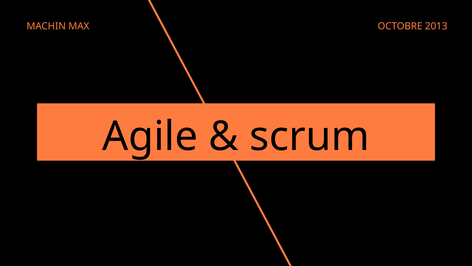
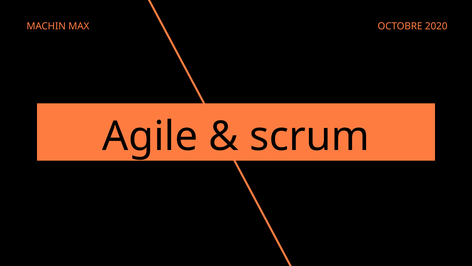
2013: 2013 -> 2020
